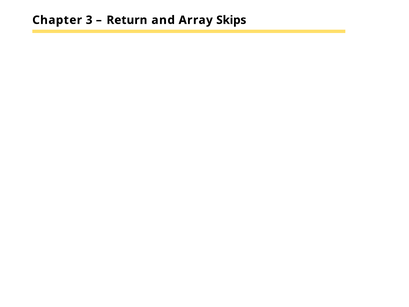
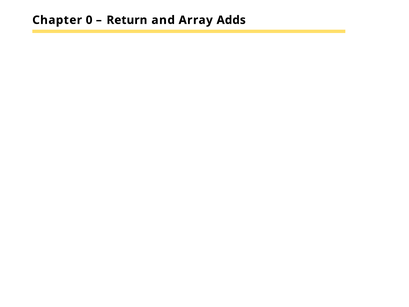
3: 3 -> 0
Skips: Skips -> Adds
